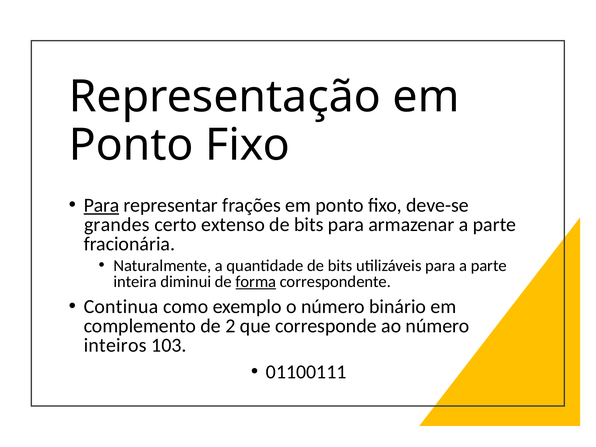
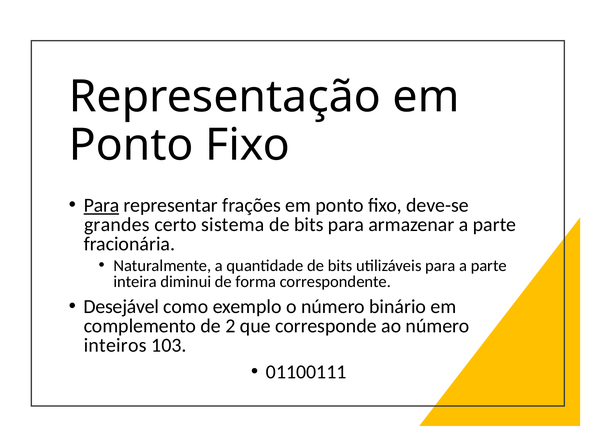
extenso: extenso -> sistema
forma underline: present -> none
Continua: Continua -> Desejável
